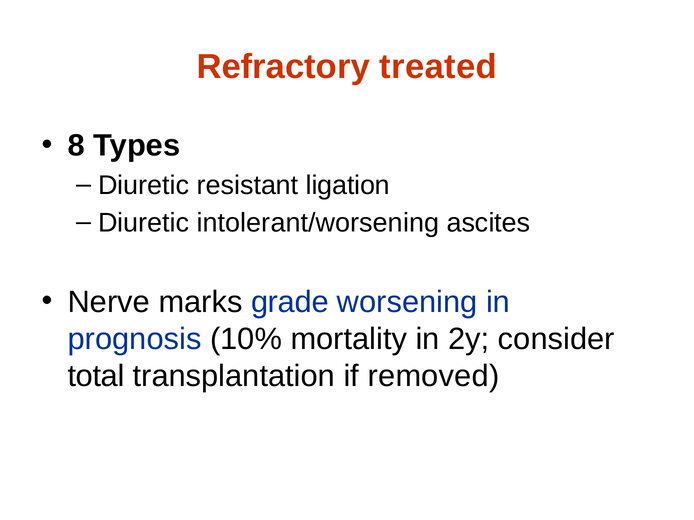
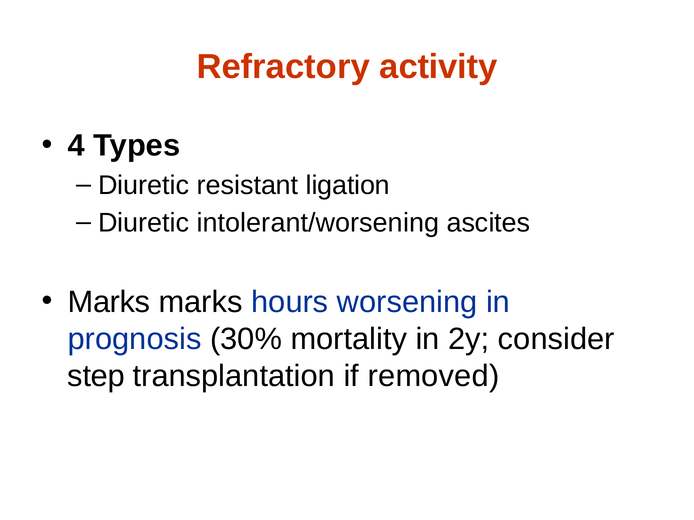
treated: treated -> activity
8: 8 -> 4
Nerve at (109, 302): Nerve -> Marks
grade: grade -> hours
10%: 10% -> 30%
total: total -> step
